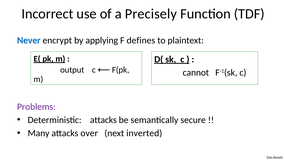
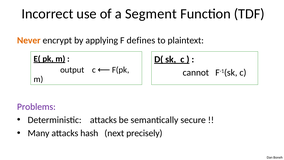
Precisely: Precisely -> Segment
Never colour: blue -> orange
over: over -> hash
inverted: inverted -> precisely
